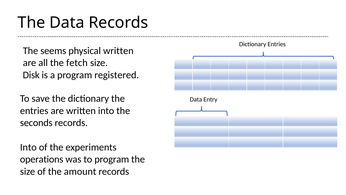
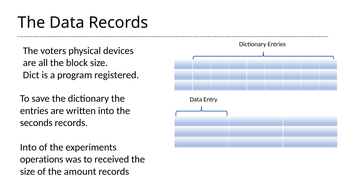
seems: seems -> voters
physical written: written -> devices
fetch: fetch -> block
Disk: Disk -> Dict
to program: program -> received
